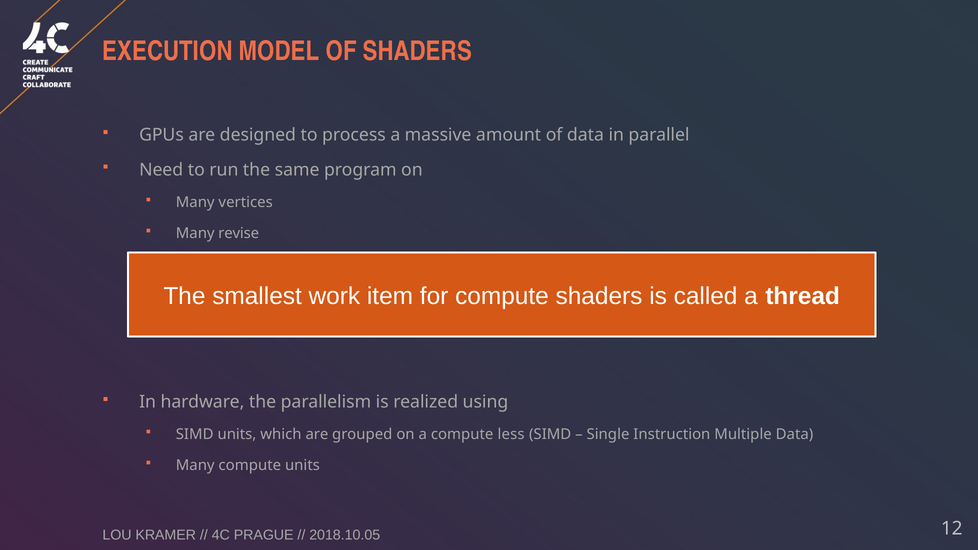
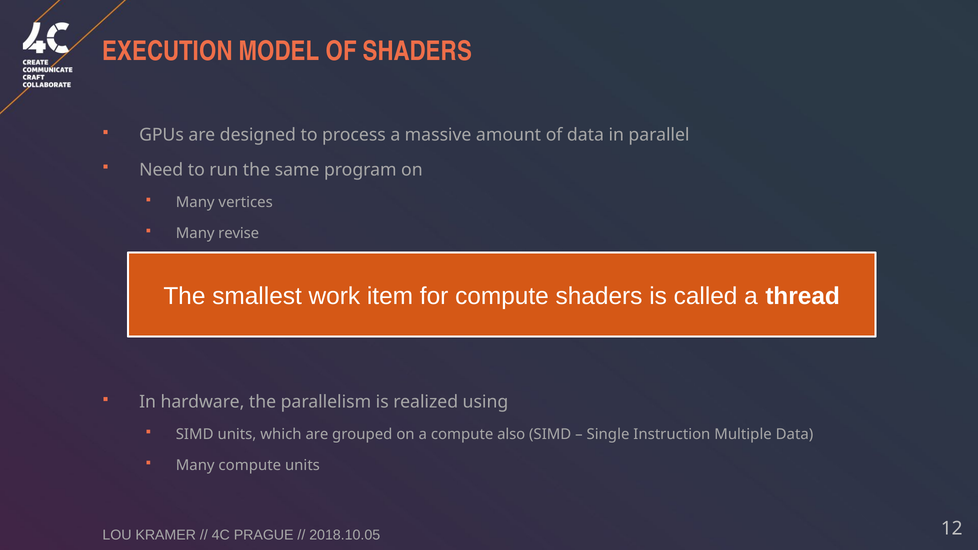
less: less -> also
